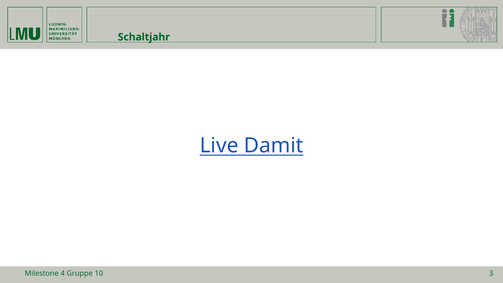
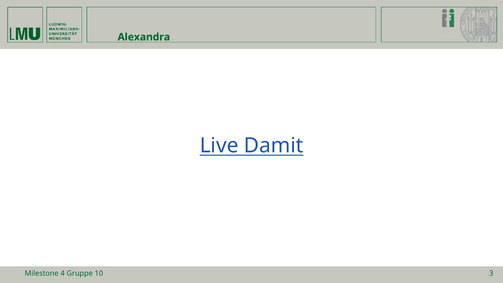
Schaltjahr: Schaltjahr -> Alexandra
